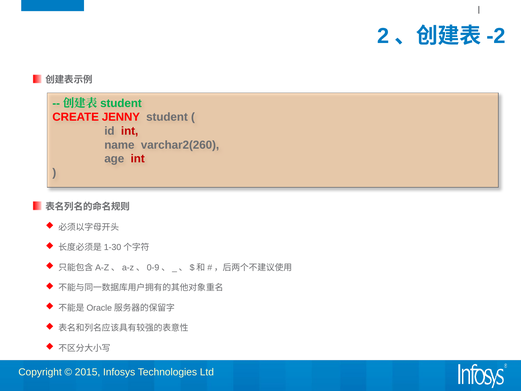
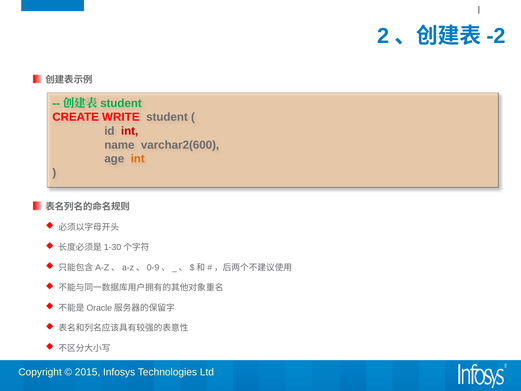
JENNY: JENNY -> WRITE
varchar2(260: varchar2(260 -> varchar2(600
int at (138, 159) colour: red -> orange
